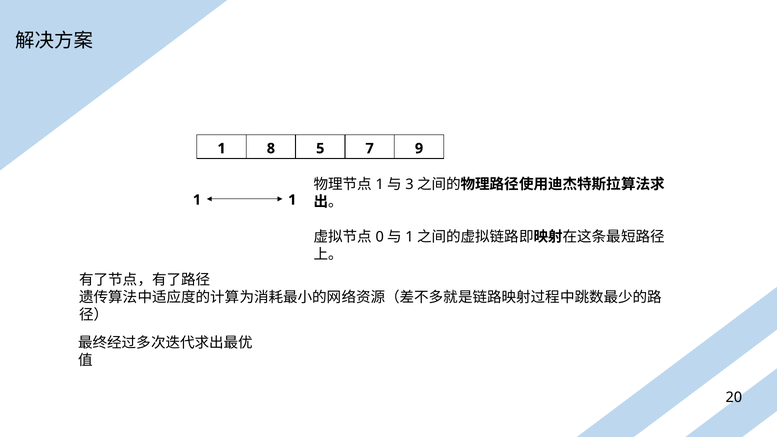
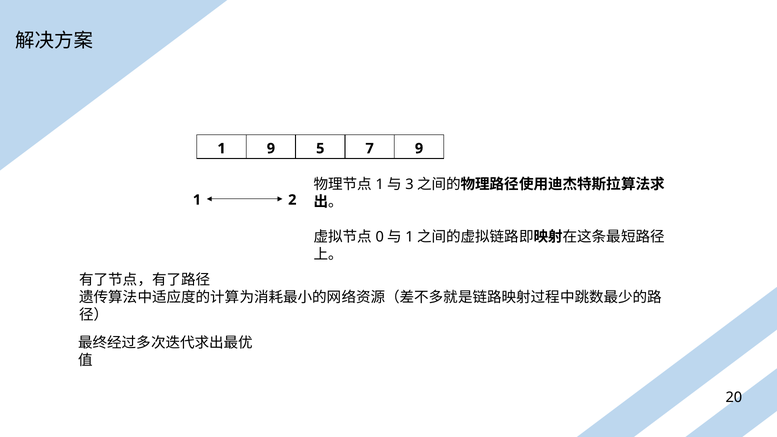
1 8: 8 -> 9
1 1: 1 -> 2
